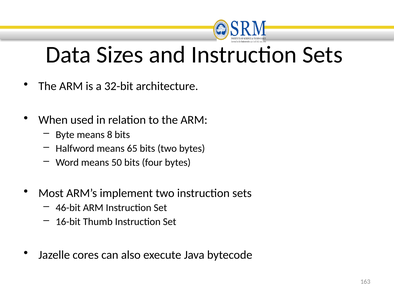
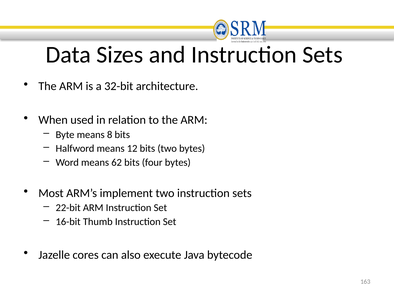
65: 65 -> 12
50: 50 -> 62
46-bit: 46-bit -> 22-bit
